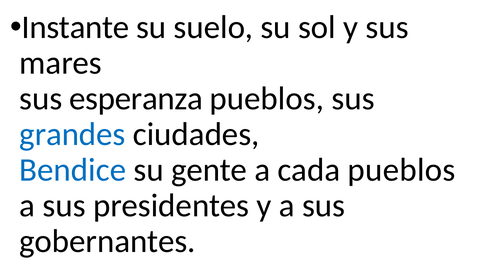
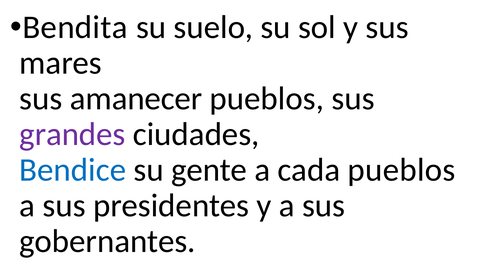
Instante: Instante -> Bendita
esperanza: esperanza -> amanecer
grandes colour: blue -> purple
